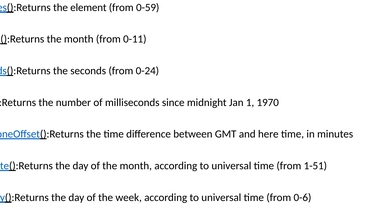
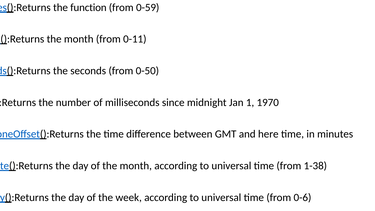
element: element -> function
0-24: 0-24 -> 0-50
1-51: 1-51 -> 1-38
